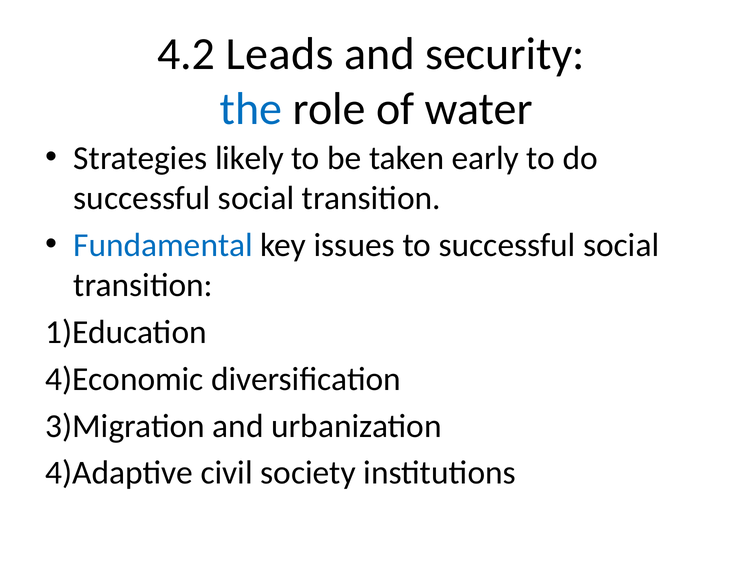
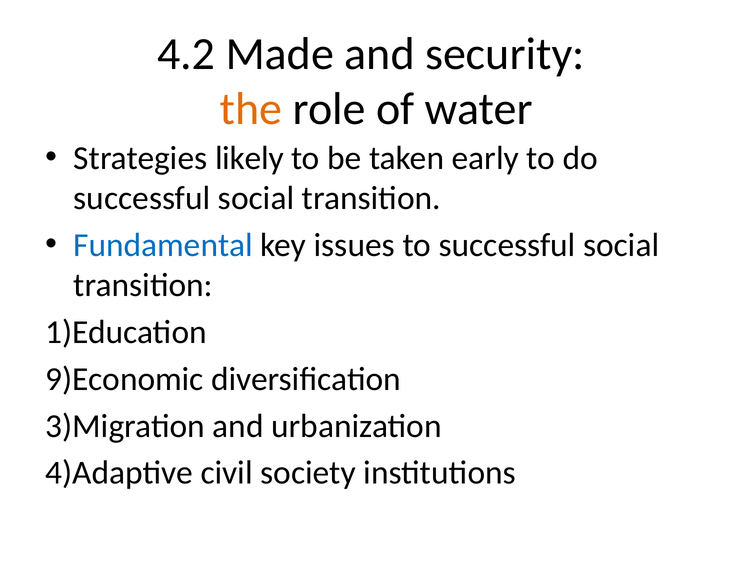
Leads: Leads -> Made
the colour: blue -> orange
4)Economic: 4)Economic -> 9)Economic
